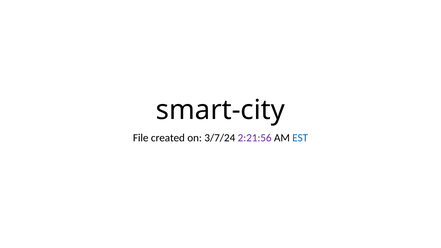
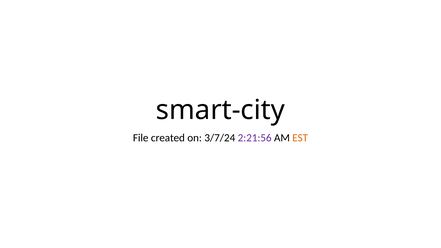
EST colour: blue -> orange
